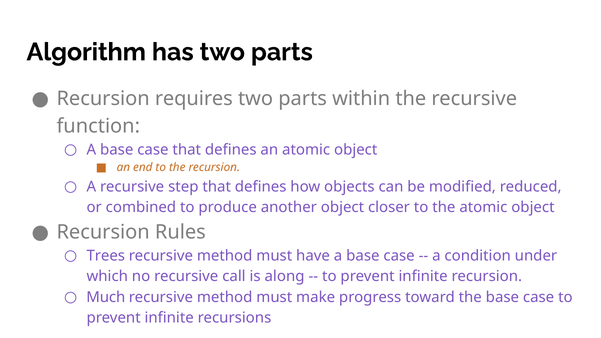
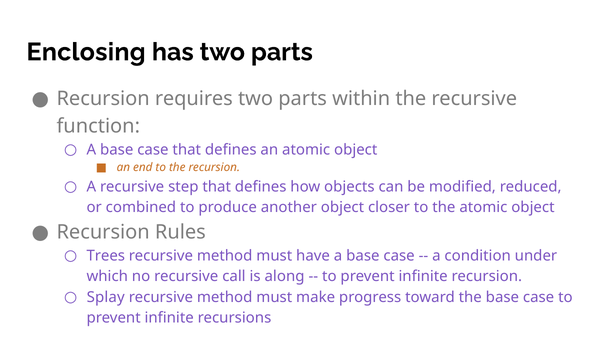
Algorithm: Algorithm -> Enclosing
Much: Much -> Splay
